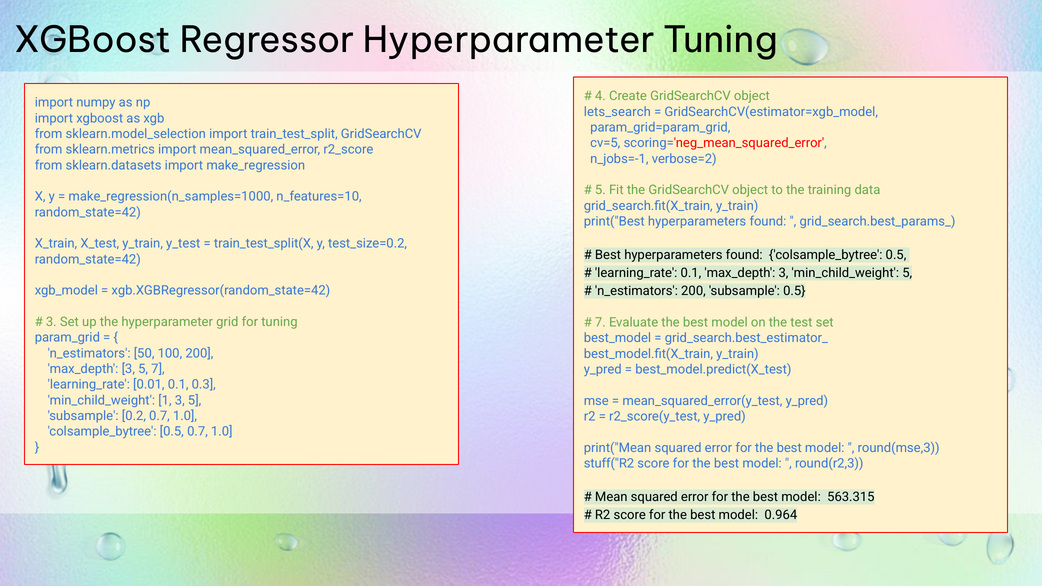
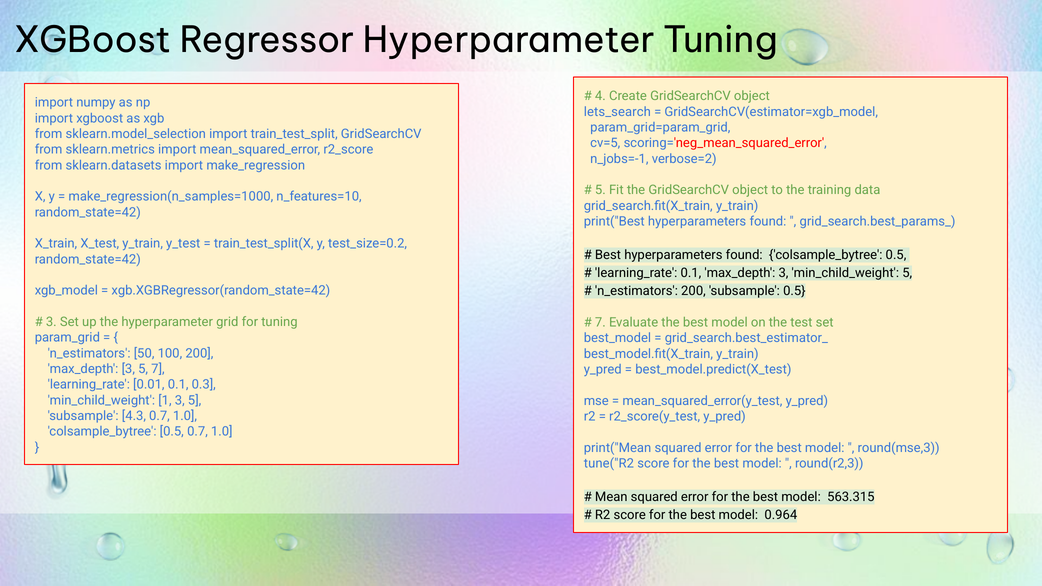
0.2: 0.2 -> 4.3
stuff("R2: stuff("R2 -> tune("R2
